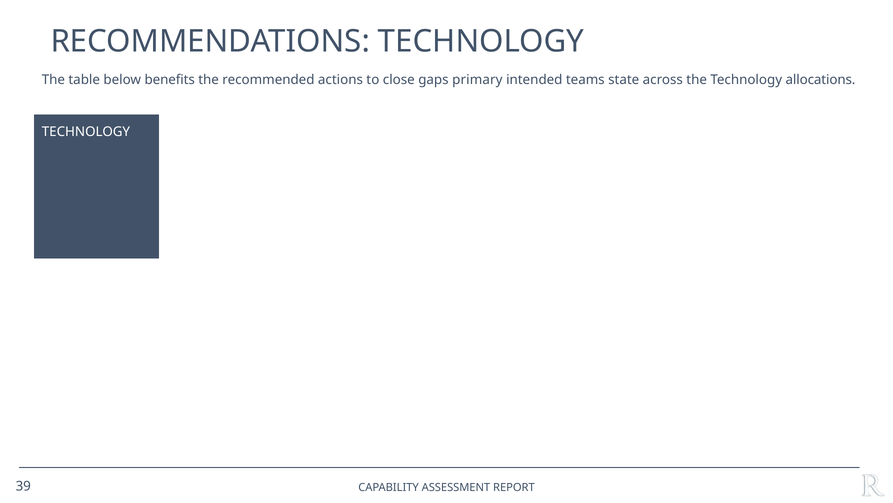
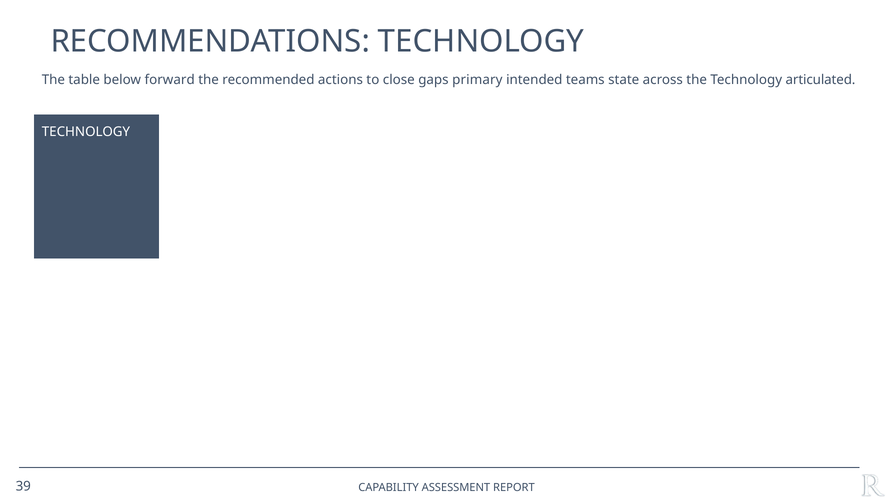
benefits: benefits -> forward
allocations: allocations -> articulated
